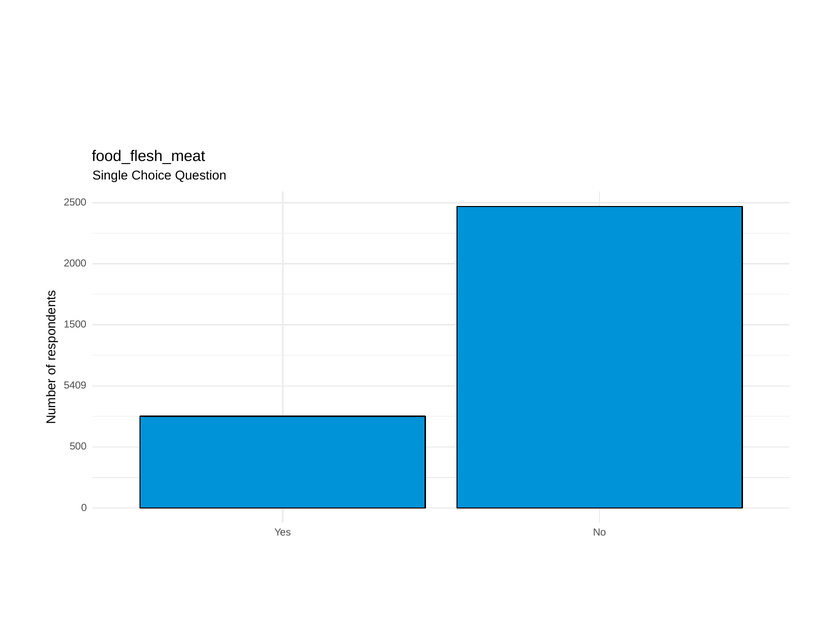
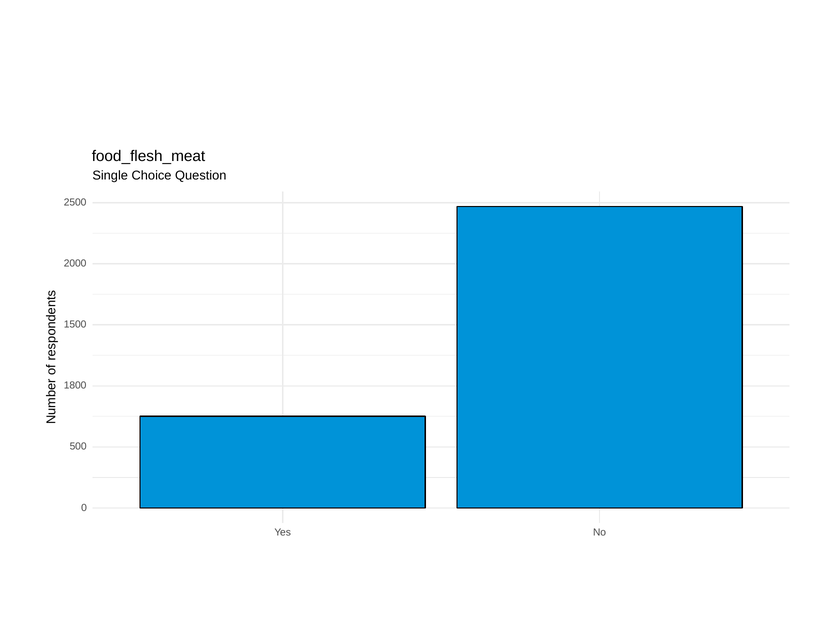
5409: 5409 -> 1800
